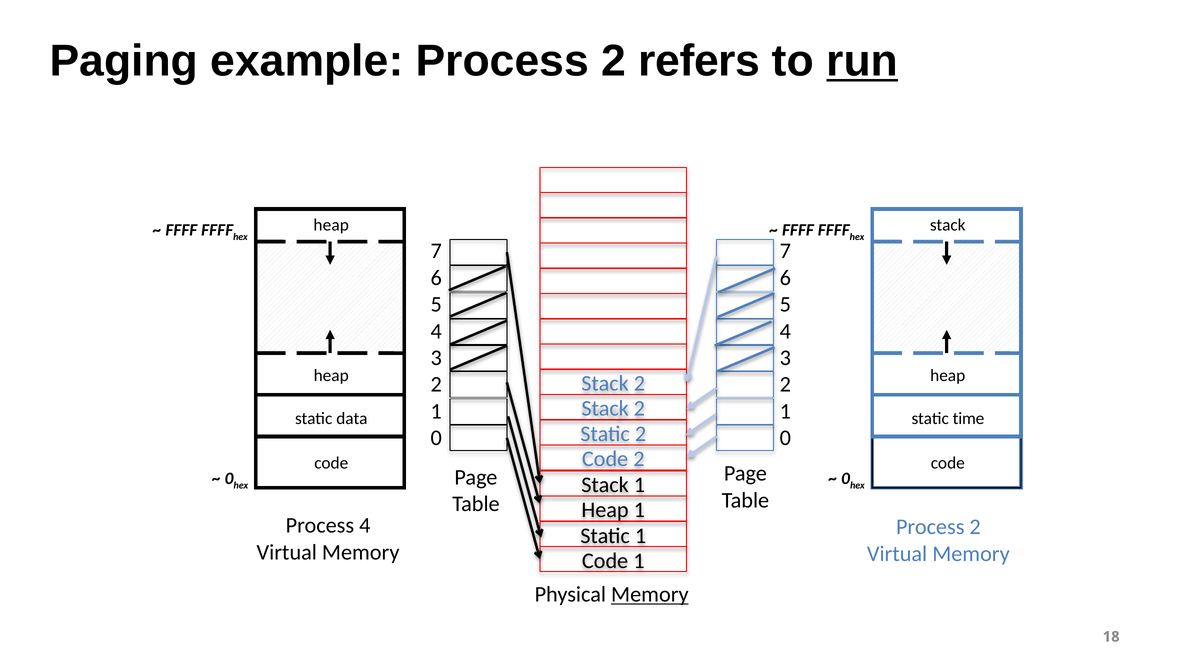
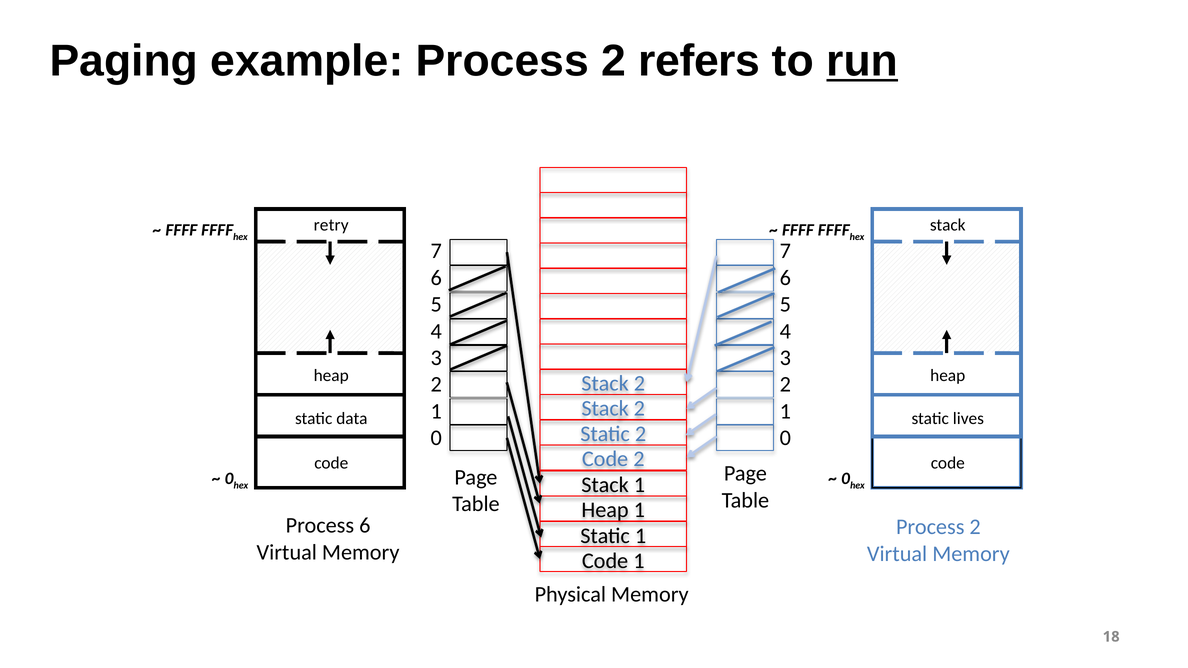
heap at (331, 225): heap -> retry
time: time -> lives
Process 4: 4 -> 6
Memory at (650, 595) underline: present -> none
